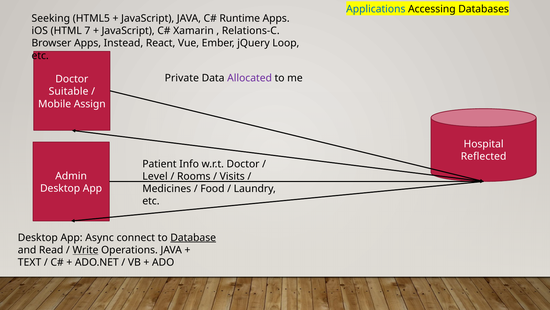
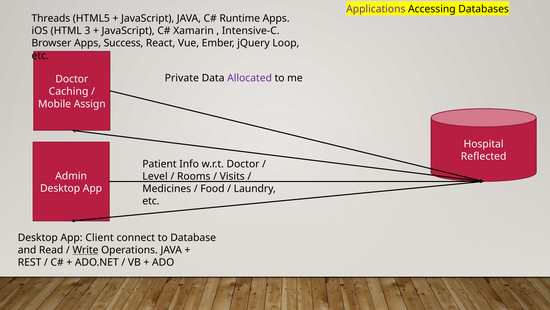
Applications colour: blue -> purple
Seeking: Seeking -> Threads
7: 7 -> 3
Relations-C: Relations-C -> Intensive-C
Instead: Instead -> Success
Suitable: Suitable -> Caching
Async: Async -> Client
Database underline: present -> none
TEXT: TEXT -> REST
